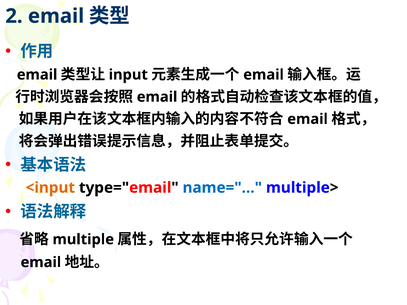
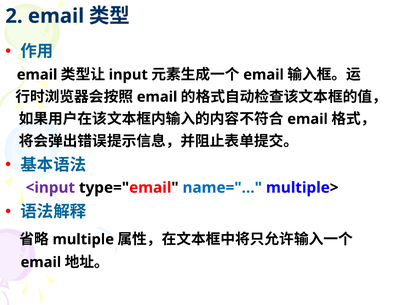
<input colour: orange -> purple
